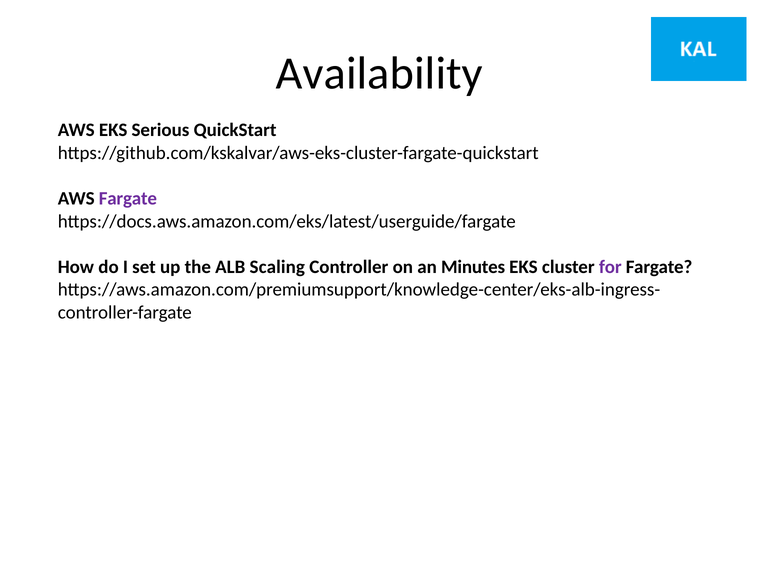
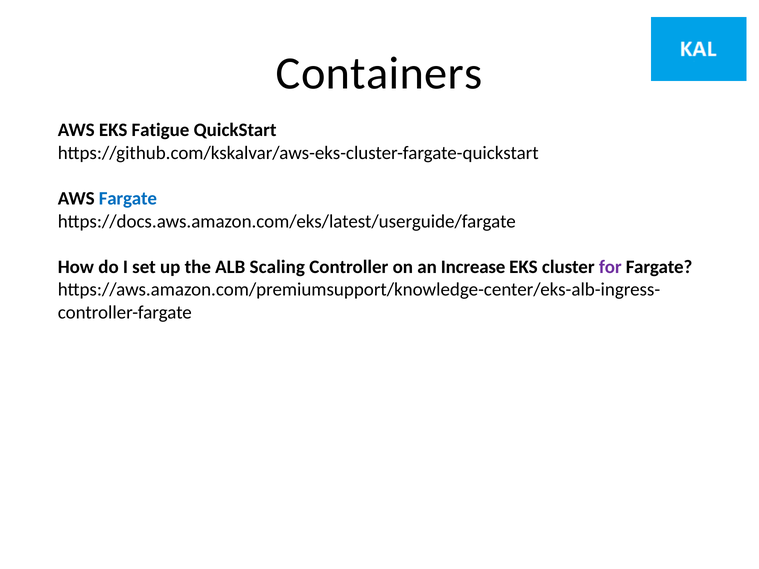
Availability: Availability -> Containers
Serious: Serious -> Fatigue
Fargate at (128, 199) colour: purple -> blue
Minutes: Minutes -> Increase
